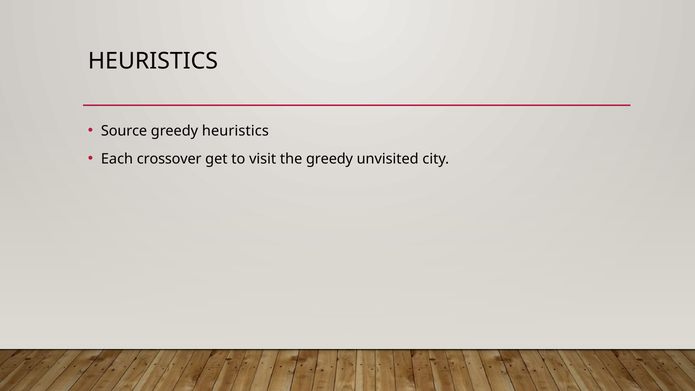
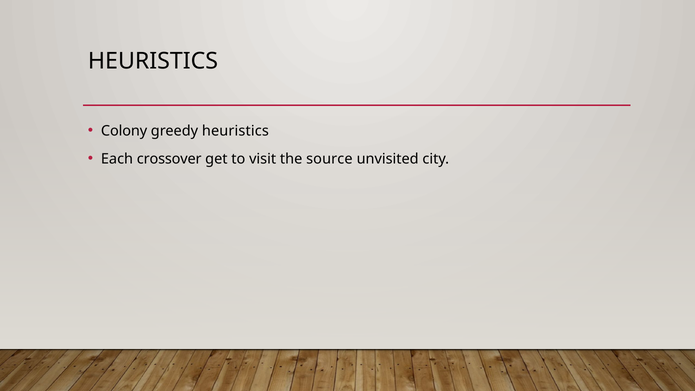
Source: Source -> Colony
the greedy: greedy -> source
